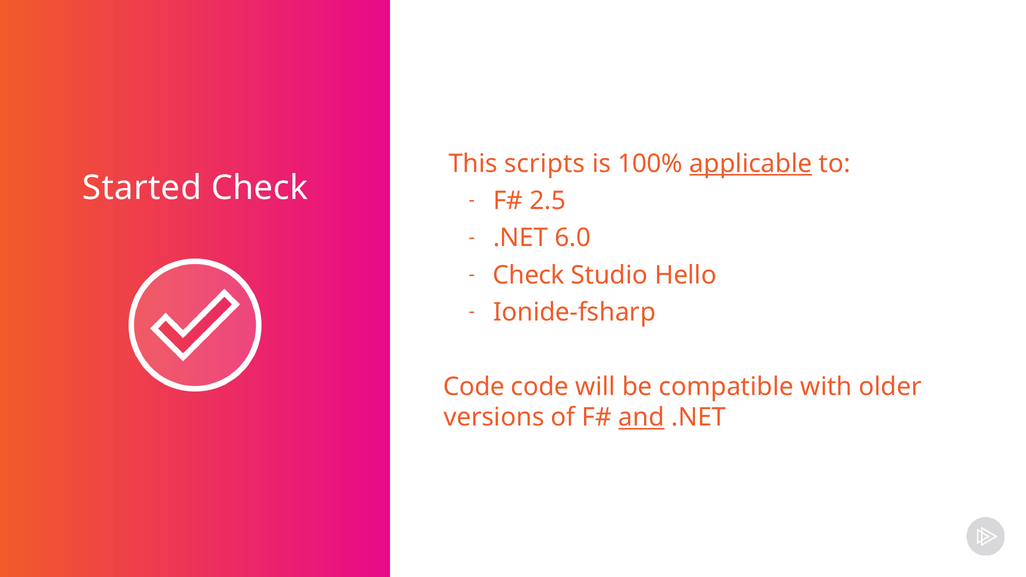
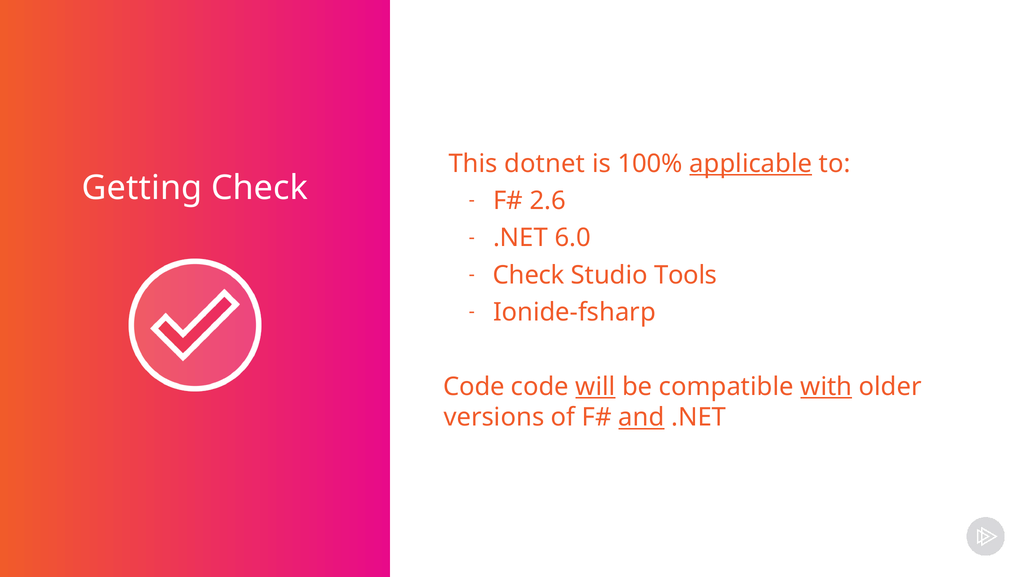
scripts: scripts -> dotnet
Started: Started -> Getting
2.5: 2.5 -> 2.6
Hello: Hello -> Tools
will underline: none -> present
with underline: none -> present
